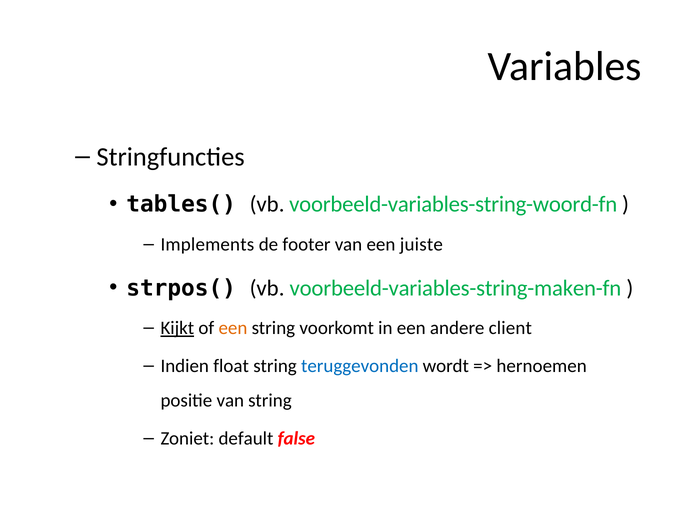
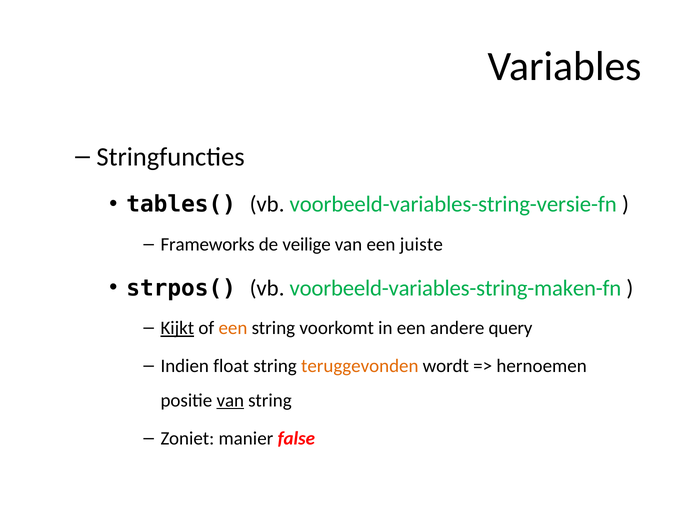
voorbeeld-variables-string-woord-fn: voorbeeld-variables-string-woord-fn -> voorbeeld-variables-string-versie-fn
Implements: Implements -> Frameworks
footer: footer -> veilige
client: client -> query
teruggevonden colour: blue -> orange
van at (230, 400) underline: none -> present
default: default -> manier
